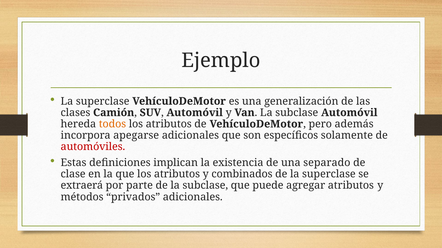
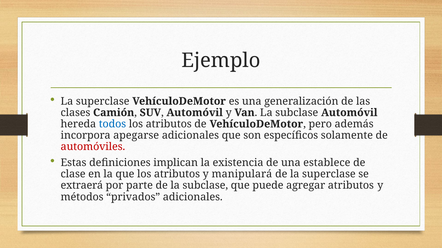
todos colour: orange -> blue
separado: separado -> establece
combinados: combinados -> manipulará
